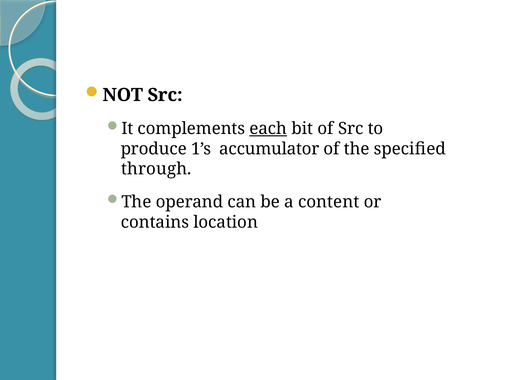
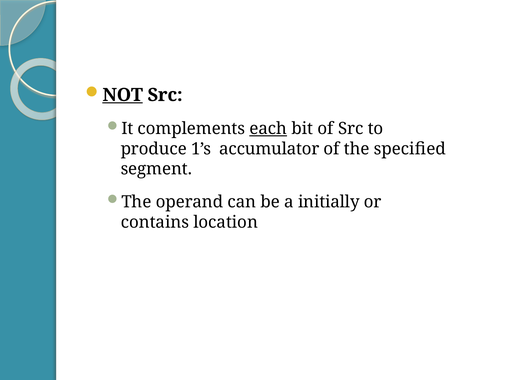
NOT underline: none -> present
through: through -> segment
content: content -> initially
